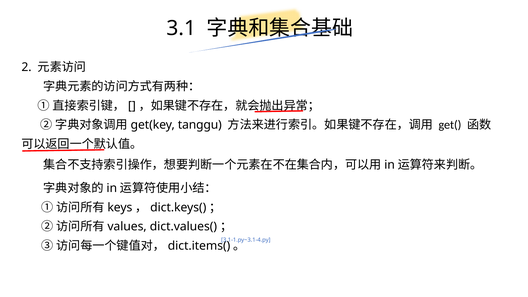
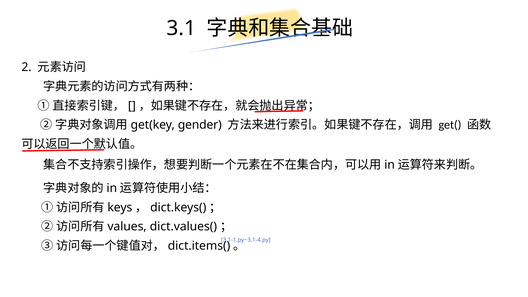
tanggu: tanggu -> gender
